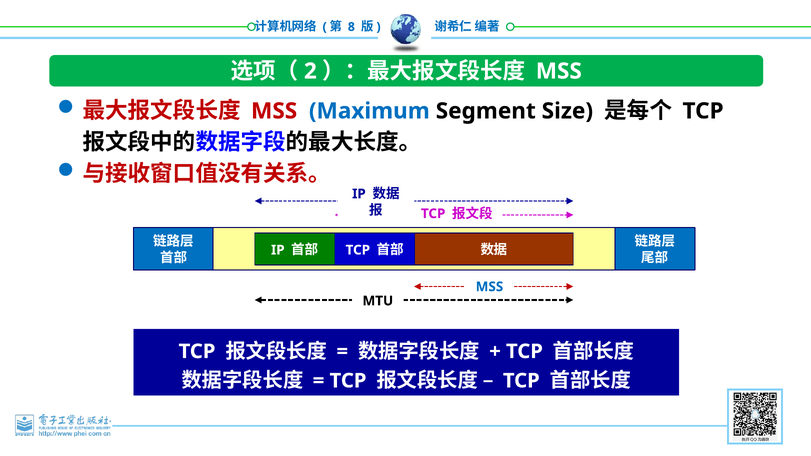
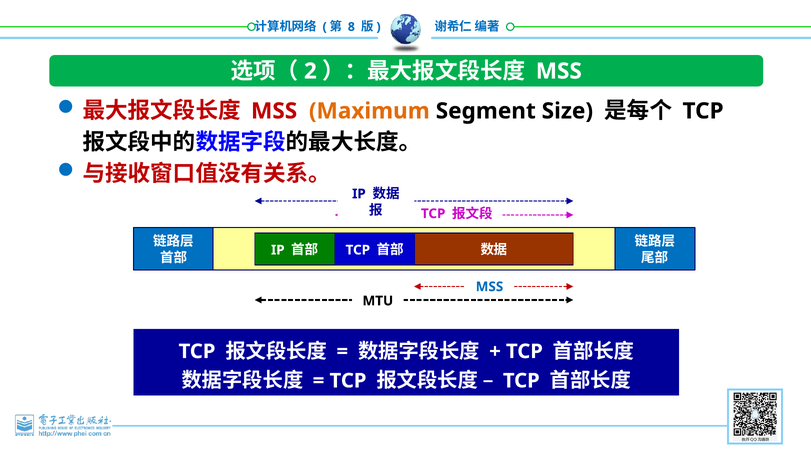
Maximum colour: blue -> orange
